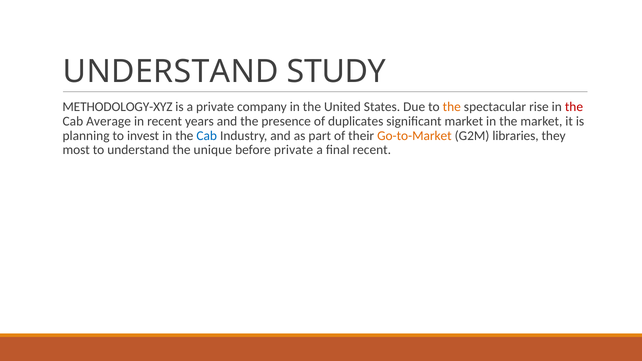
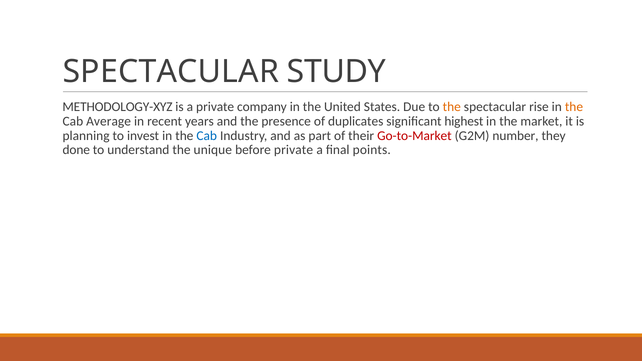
UNDERSTAND at (171, 72): UNDERSTAND -> SPECTACULAR
the at (574, 107) colour: red -> orange
significant market: market -> highest
Go-to-Market colour: orange -> red
libraries: libraries -> number
most: most -> done
final recent: recent -> points
